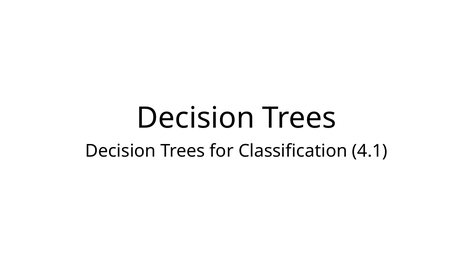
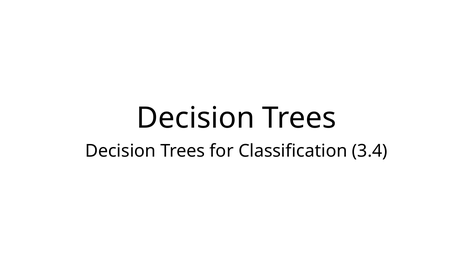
4.1: 4.1 -> 3.4
